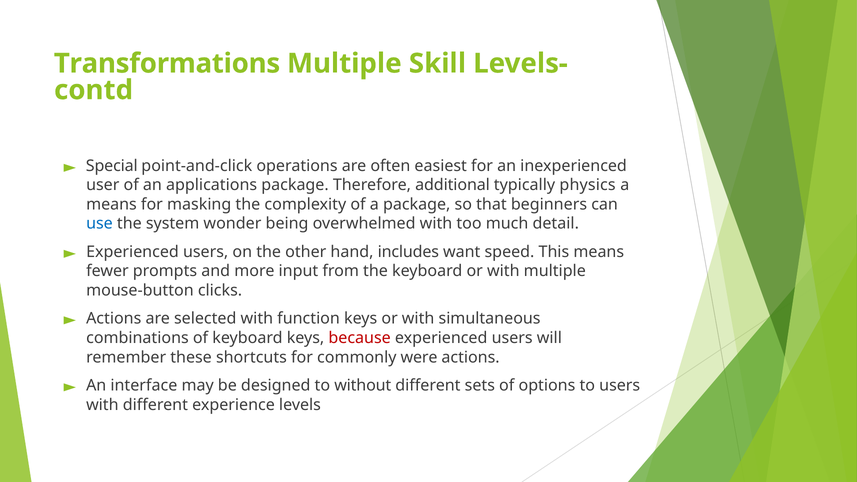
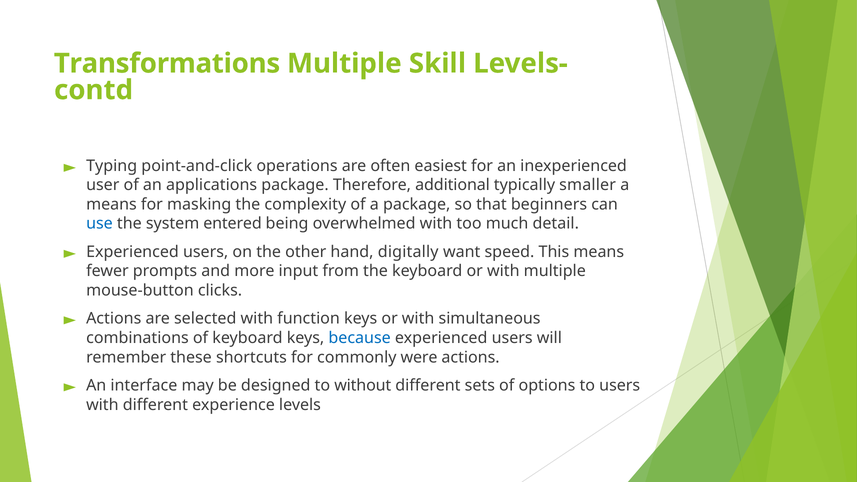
Special: Special -> Typing
physics: physics -> smaller
wonder: wonder -> entered
includes: includes -> digitally
because colour: red -> blue
